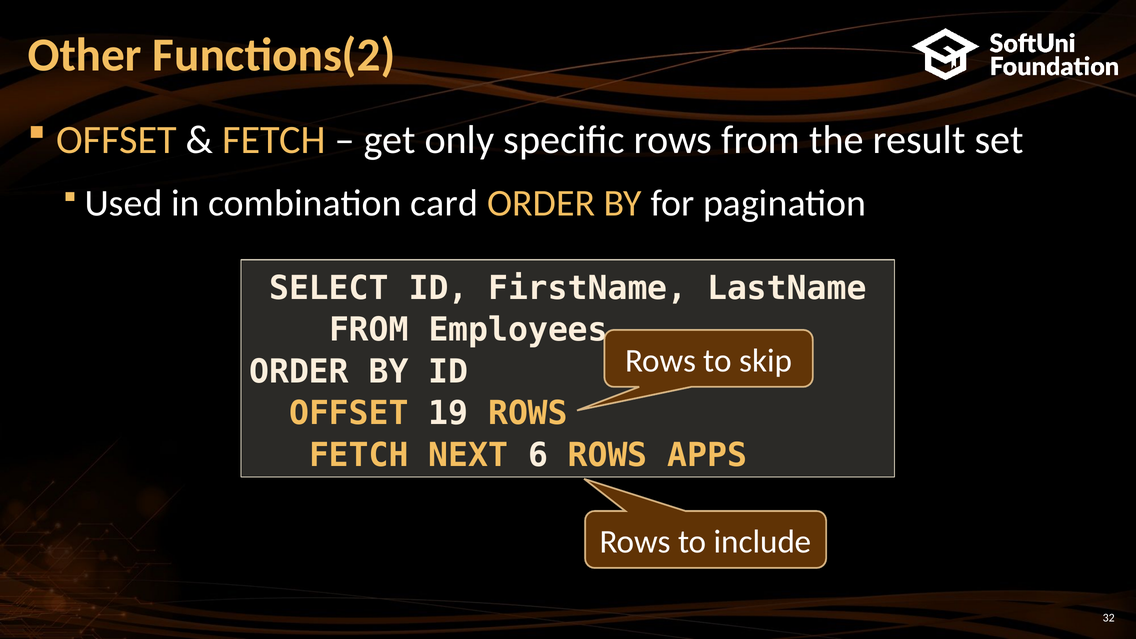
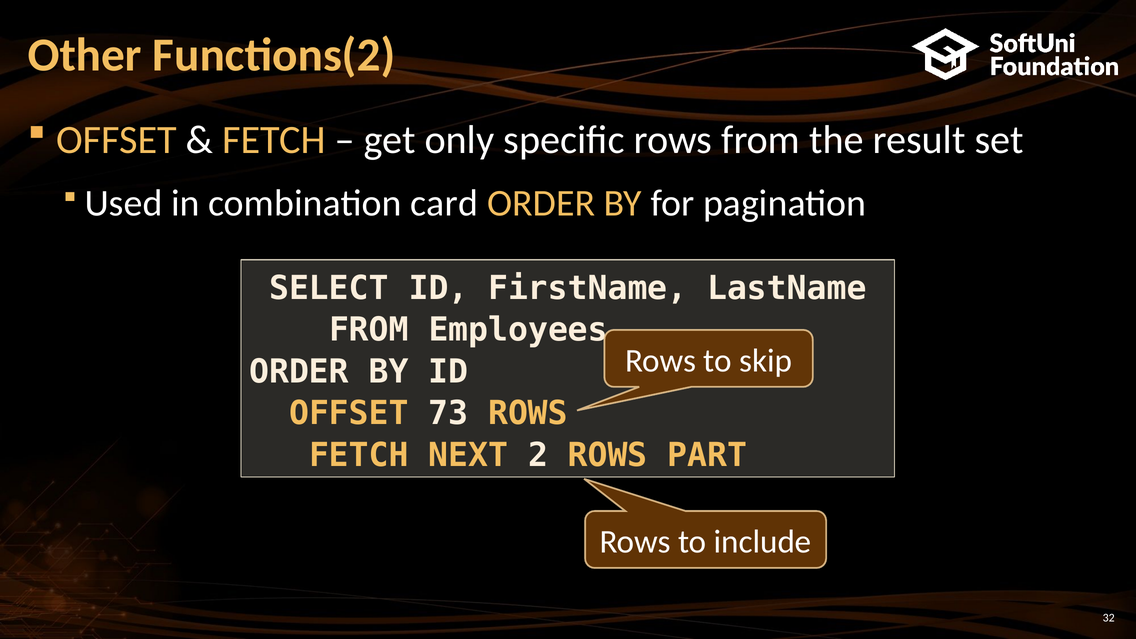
19: 19 -> 73
6: 6 -> 2
APPS: APPS -> PART
